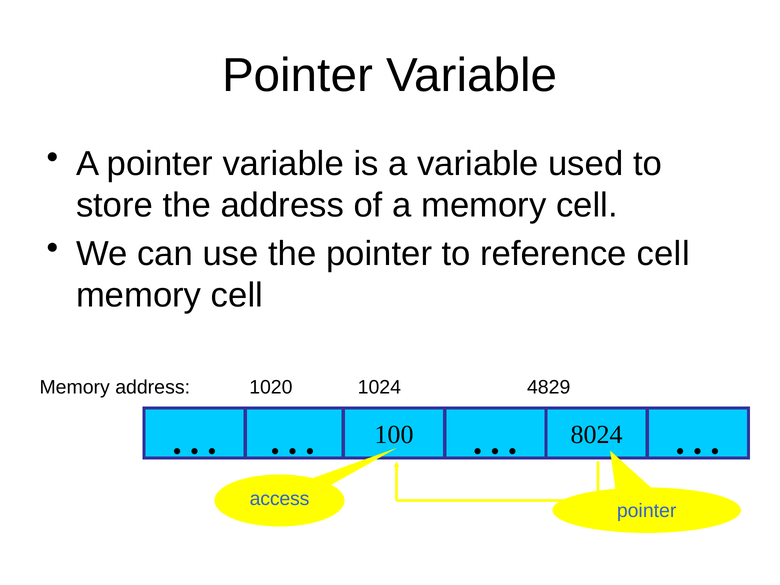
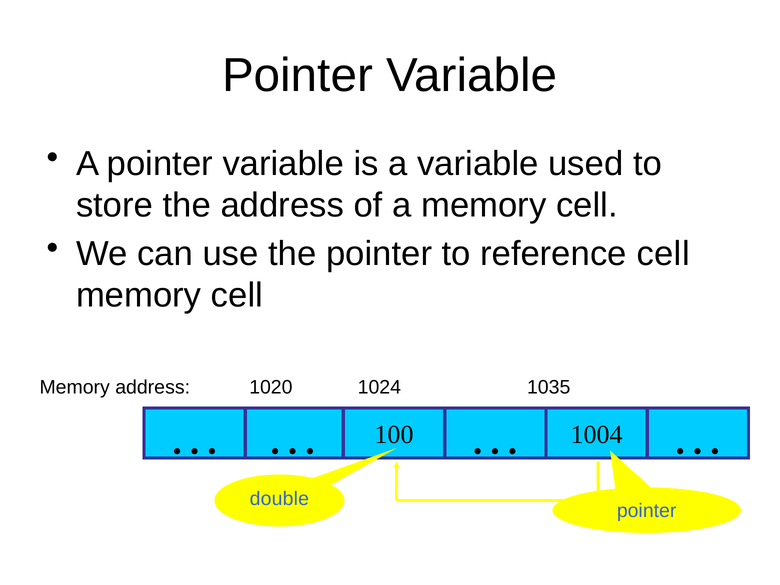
4829: 4829 -> 1035
8024: 8024 -> 1004
access: access -> double
